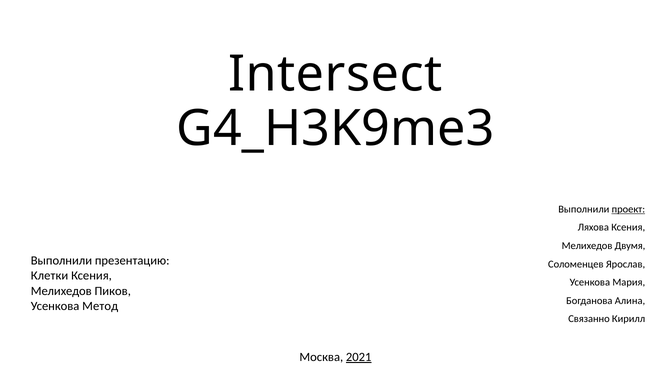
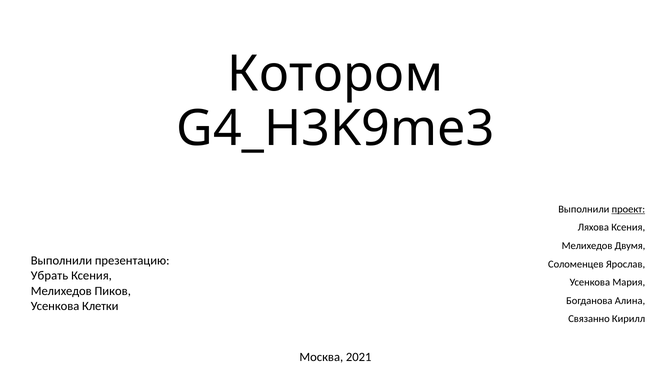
Intersect: Intersect -> Котором
Клетки: Клетки -> Убрать
Метод: Метод -> Клетки
2021 underline: present -> none
